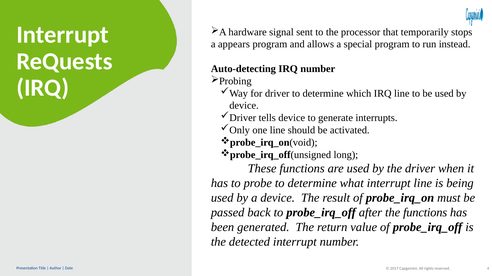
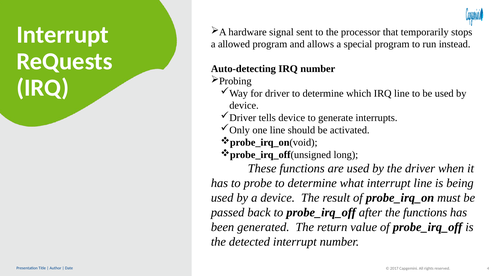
appears: appears -> allowed
